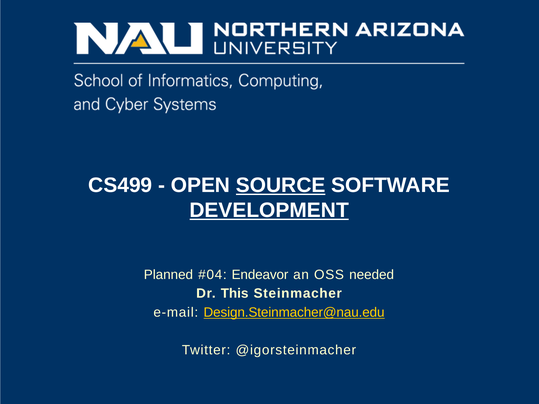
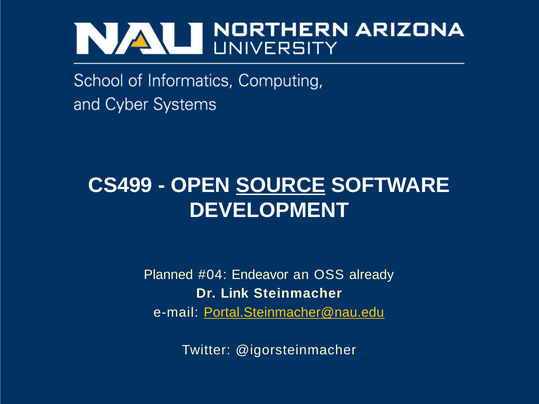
DEVELOPMENT underline: present -> none
needed: needed -> already
This: This -> Link
Design.Steinmacher@nau.edu: Design.Steinmacher@nau.edu -> Portal.Steinmacher@nau.edu
